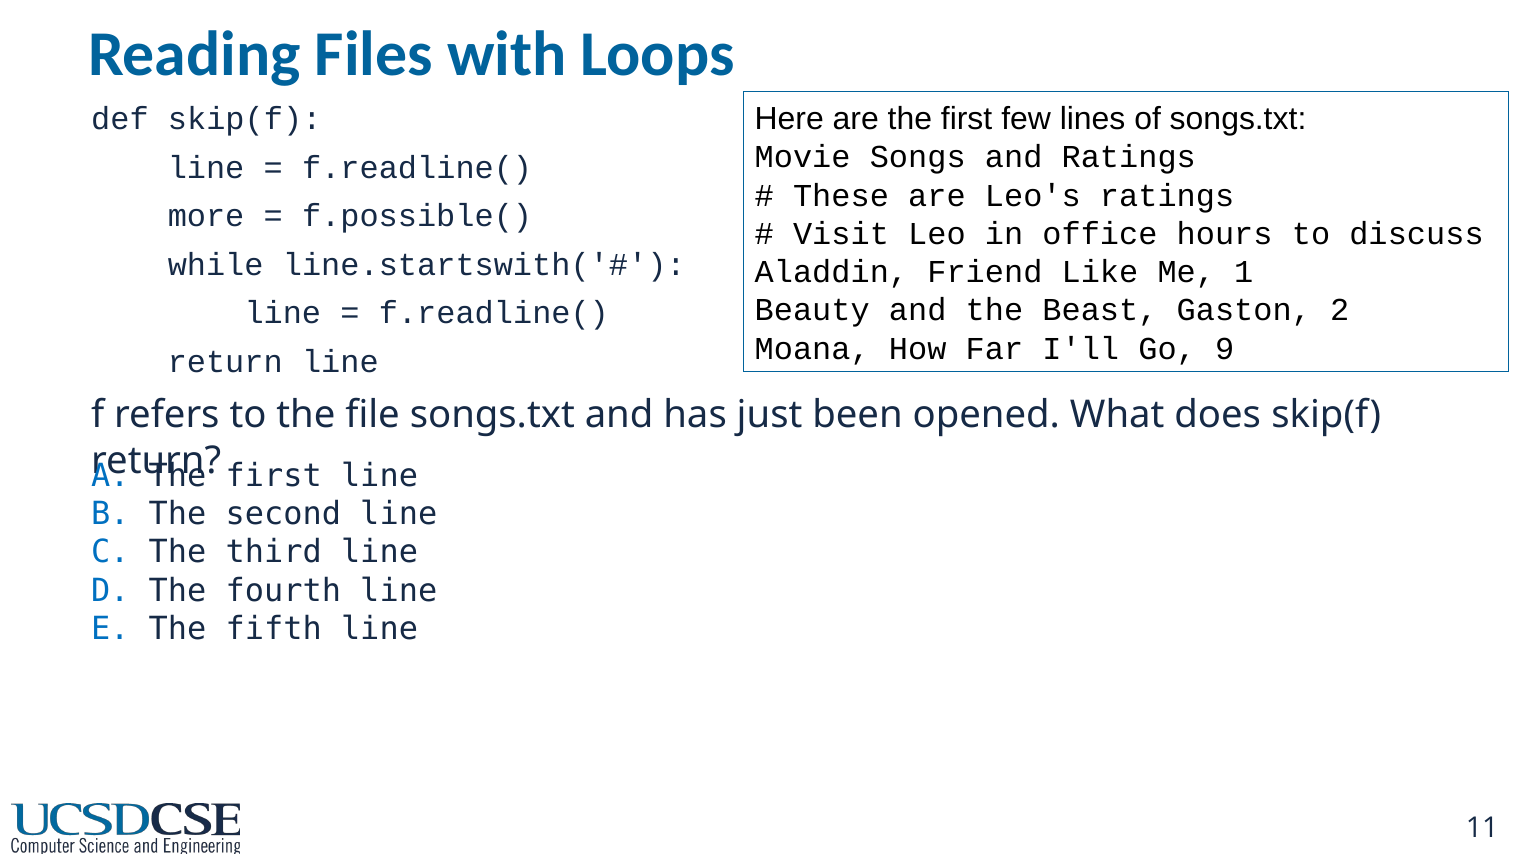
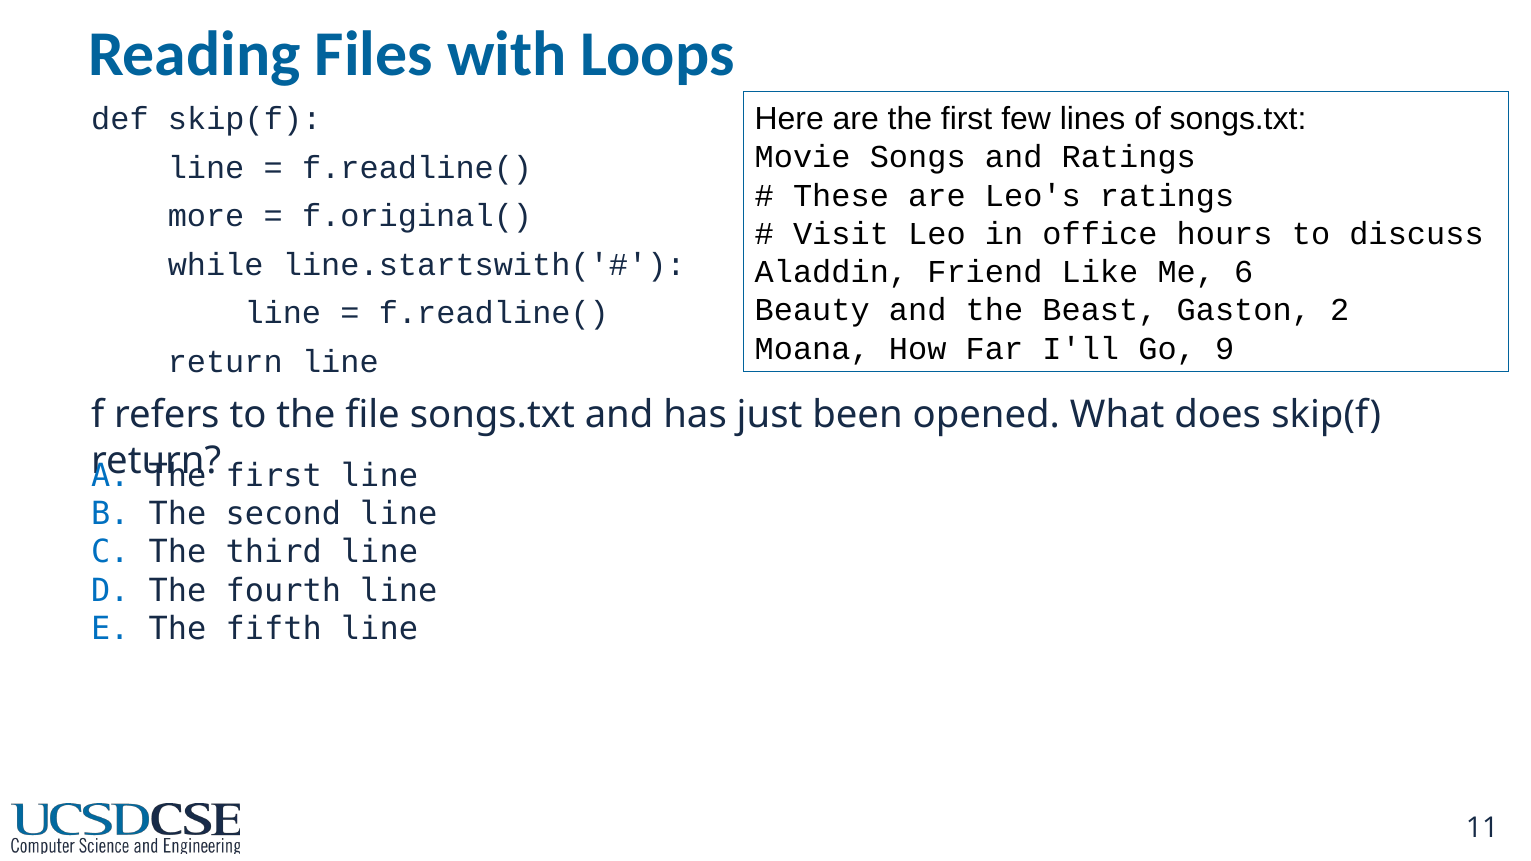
f.possible(: f.possible( -> f.original(
1: 1 -> 6
